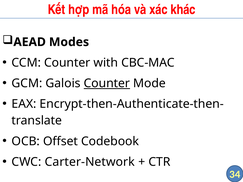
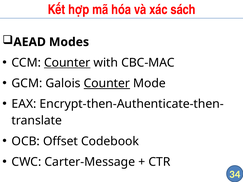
khác: khác -> sách
Counter at (67, 63) underline: none -> present
Carter-Network: Carter-Network -> Carter-Message
